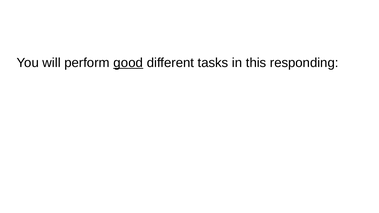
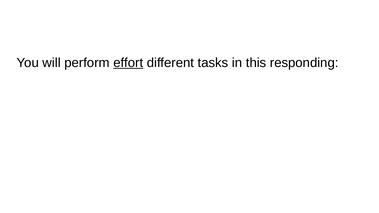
good: good -> effort
